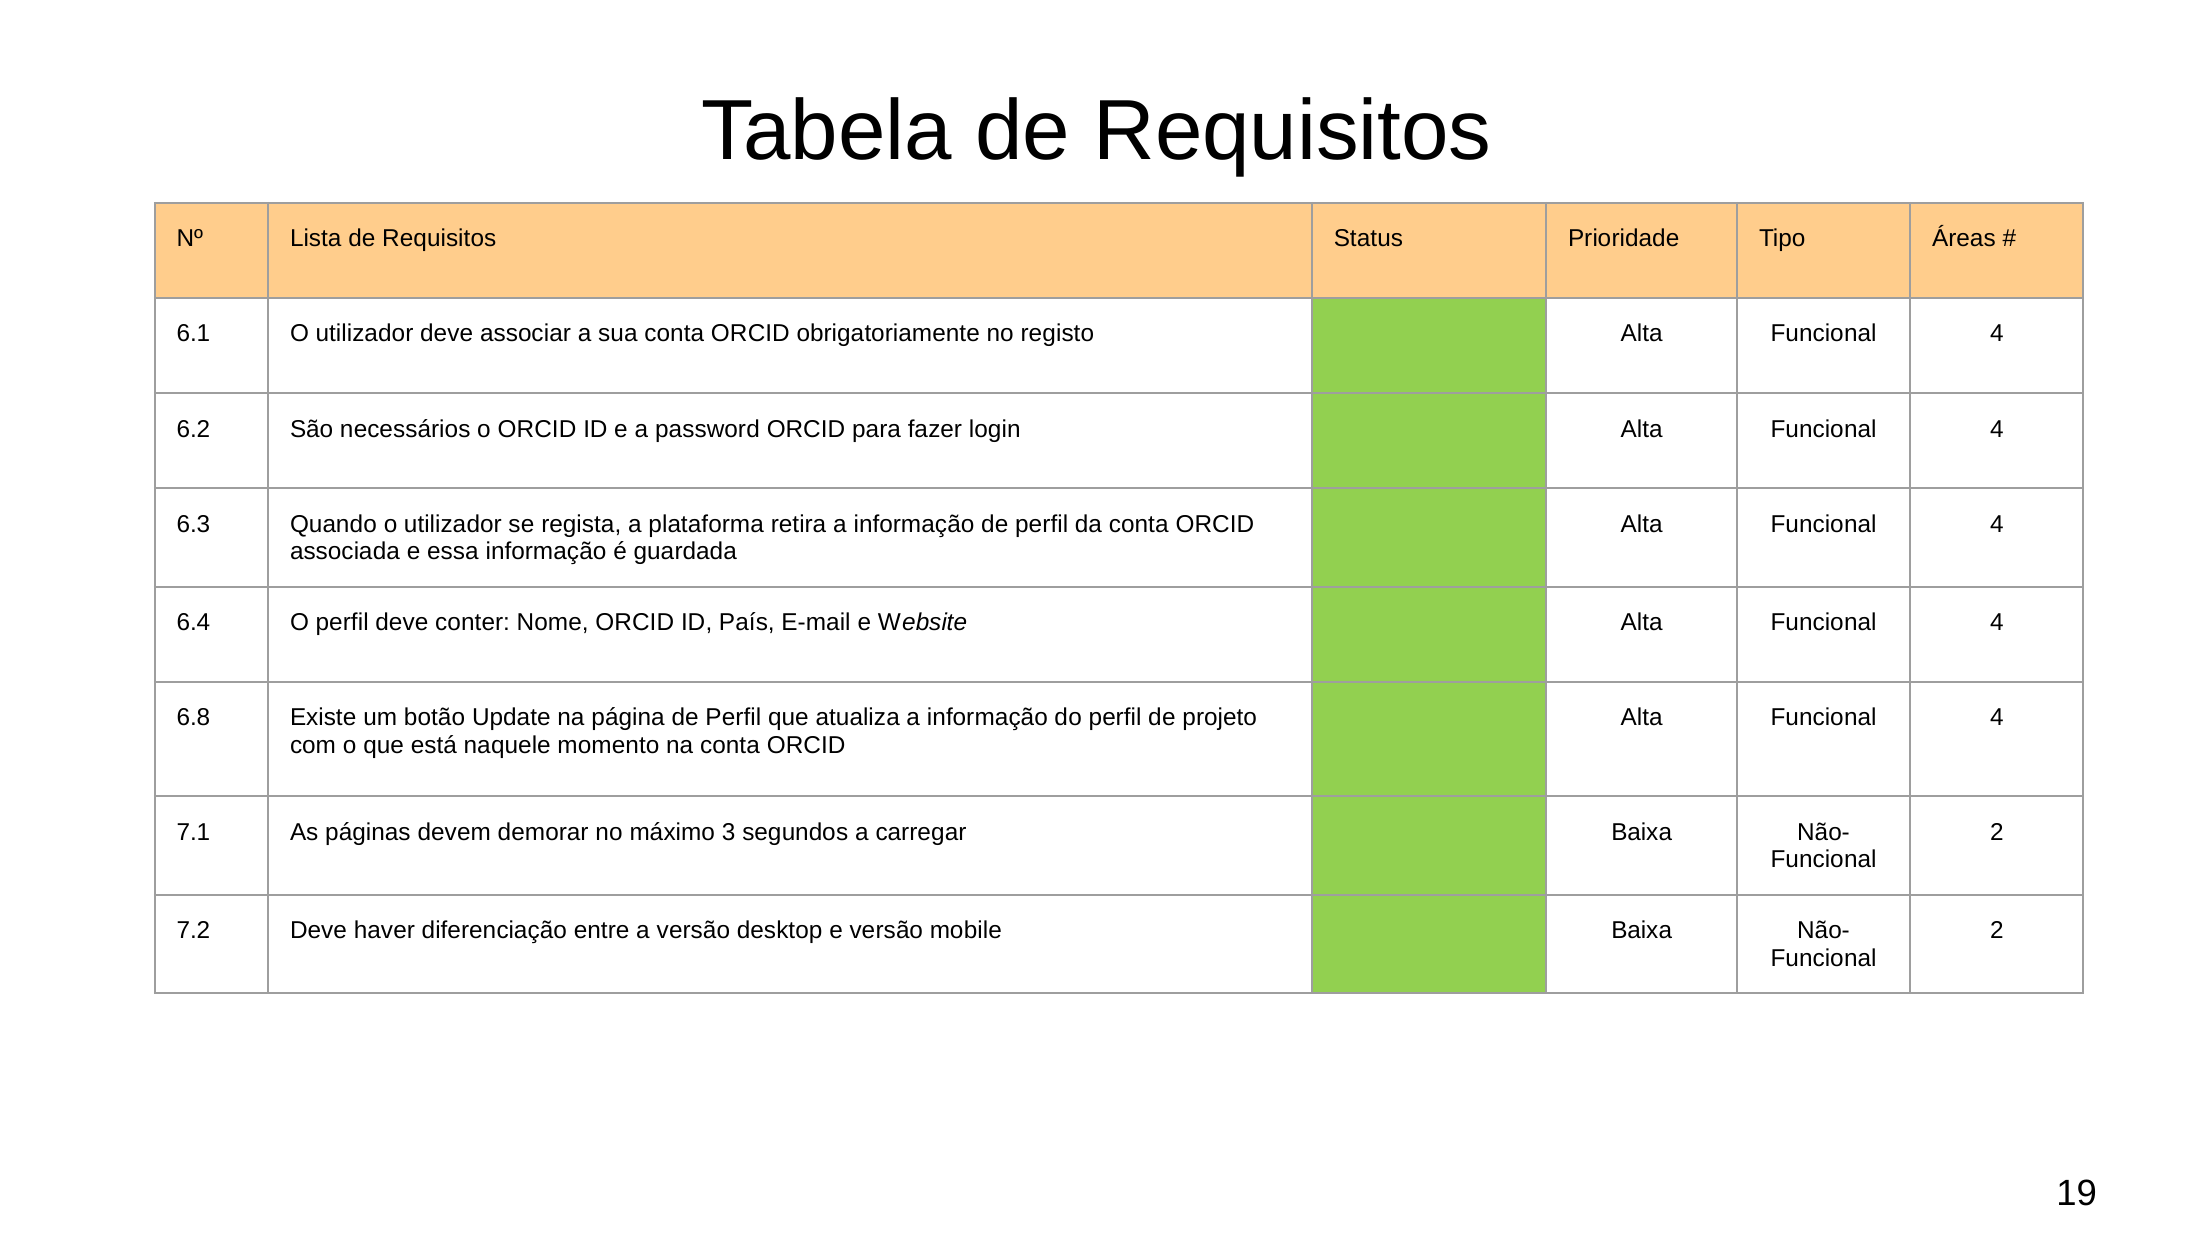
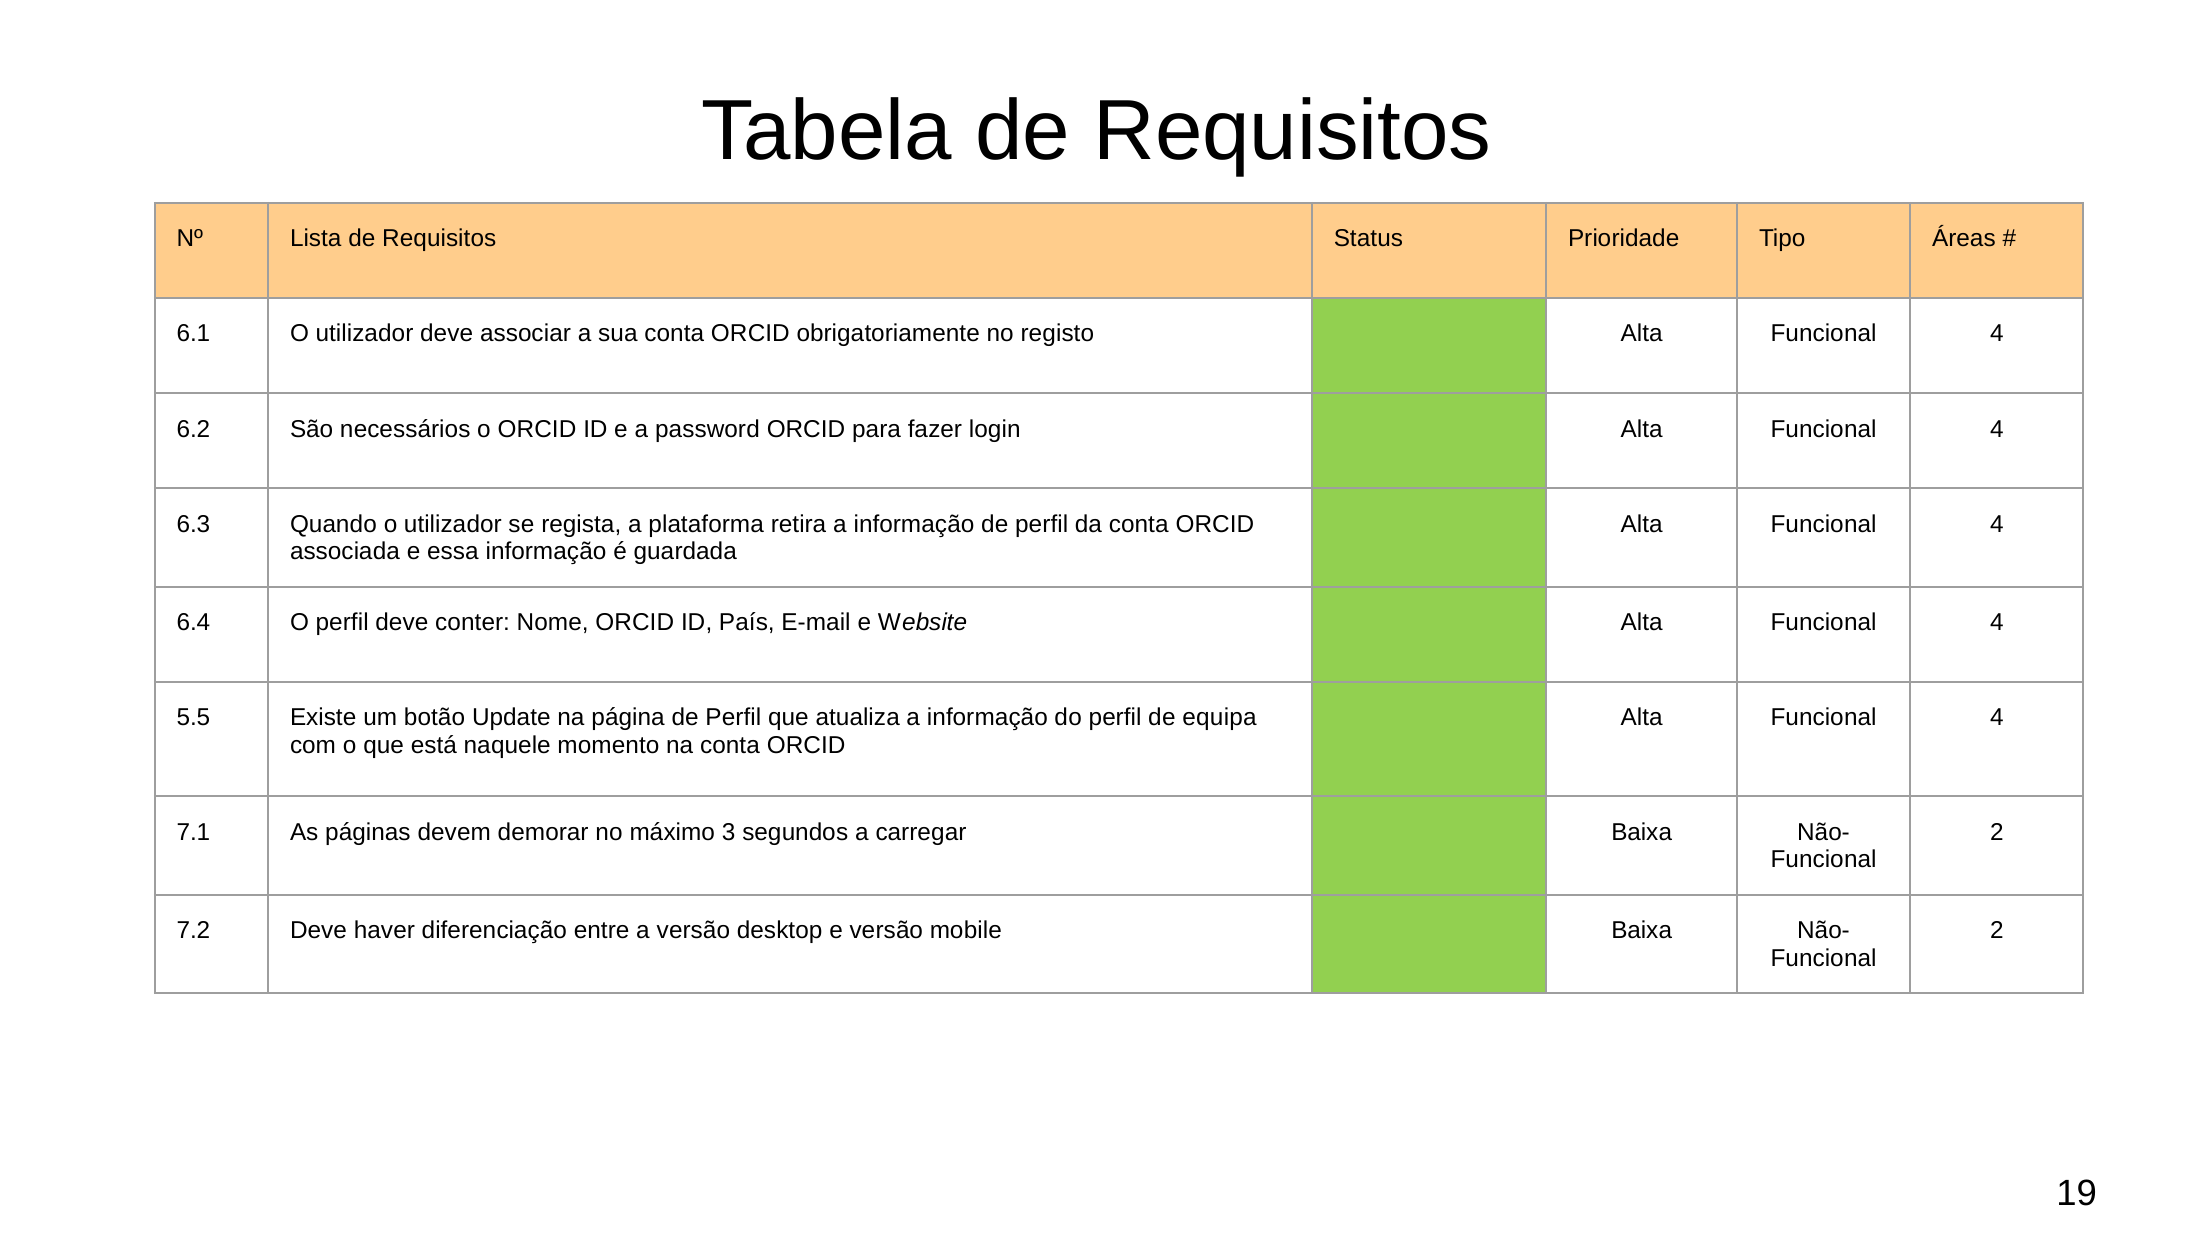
6.8: 6.8 -> 5.5
projeto: projeto -> equipa
